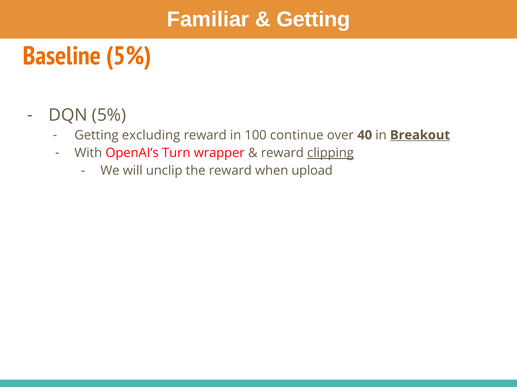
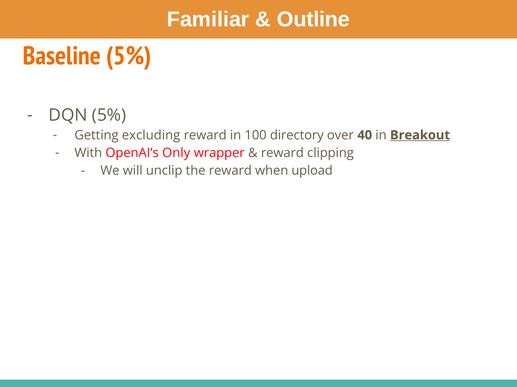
Getting at (313, 20): Getting -> Outline
continue: continue -> directory
Turn: Turn -> Only
clipping underline: present -> none
